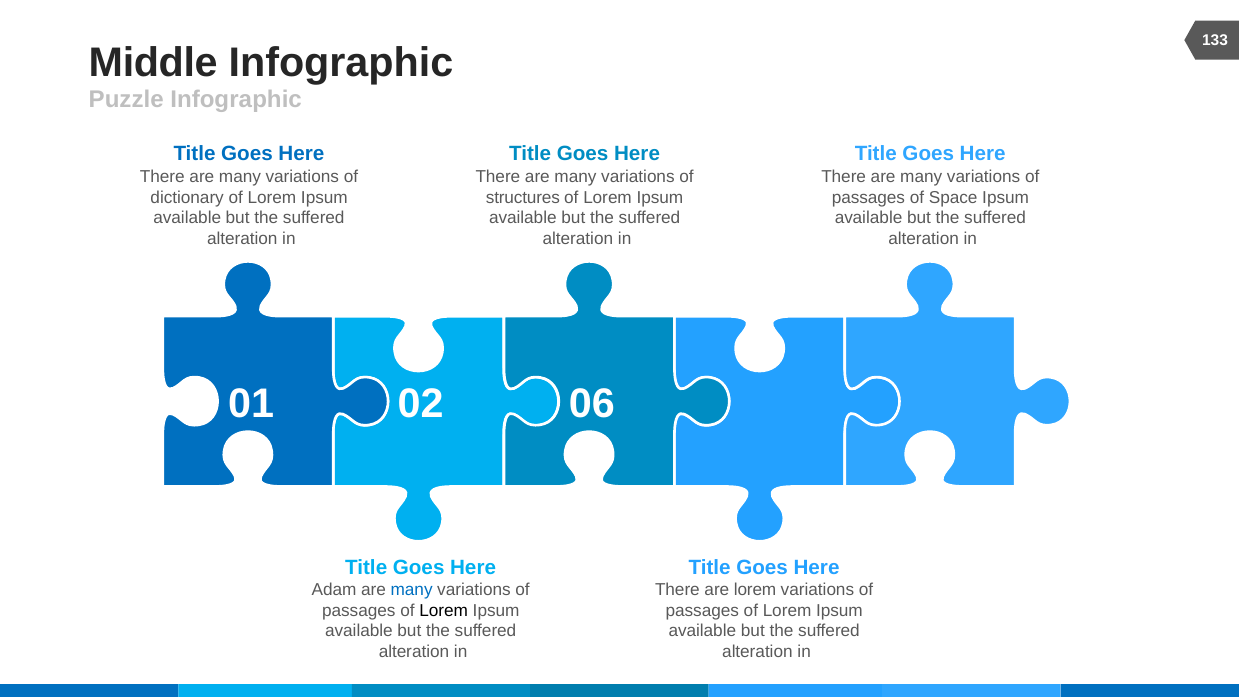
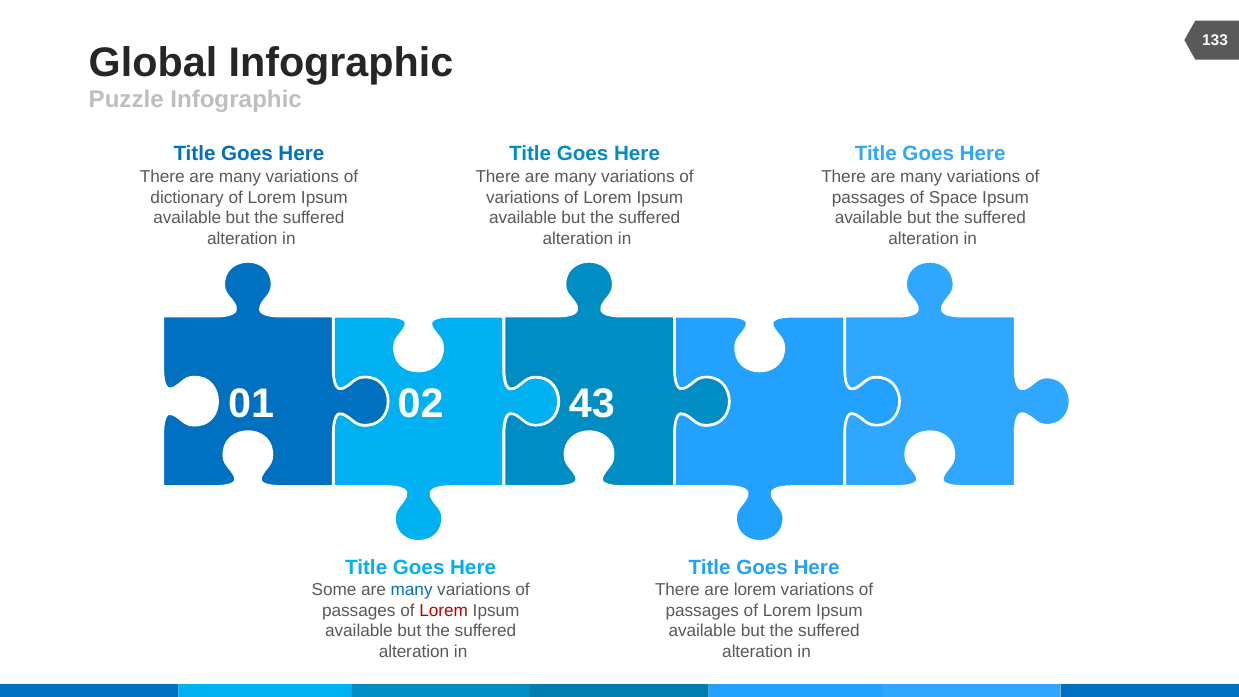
Middle: Middle -> Global
structures at (523, 197): structures -> variations
06: 06 -> 43
Adam: Adam -> Some
Lorem at (444, 611) colour: black -> red
